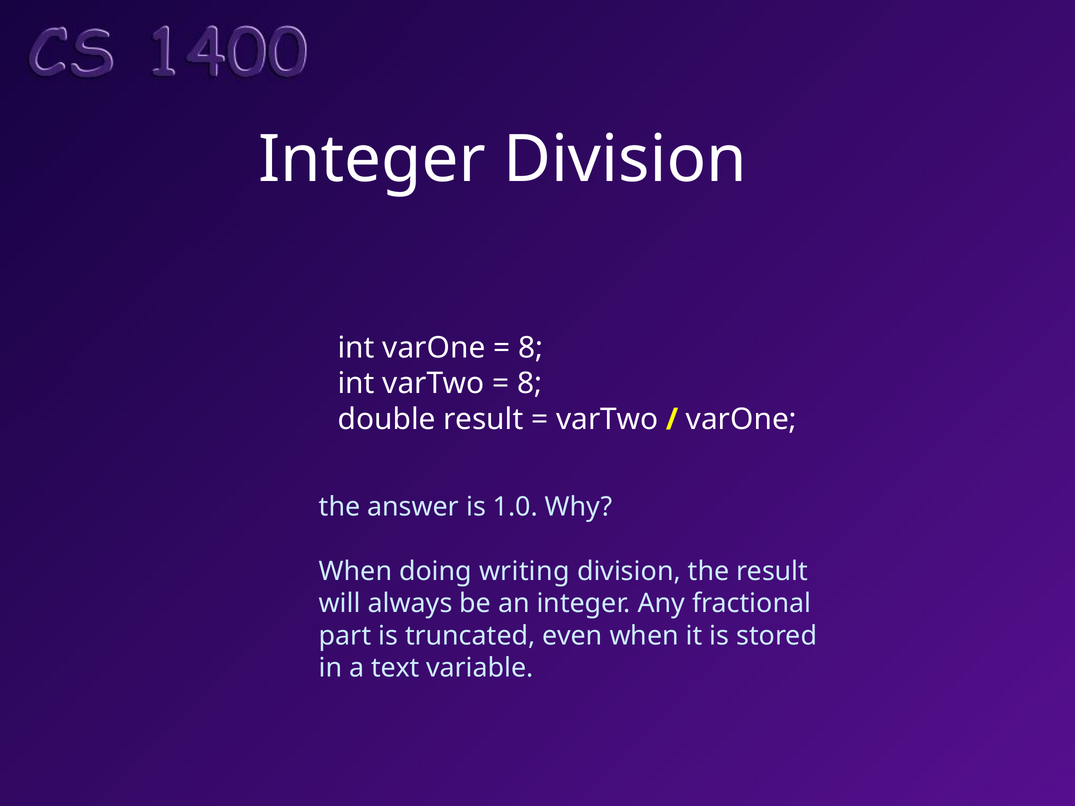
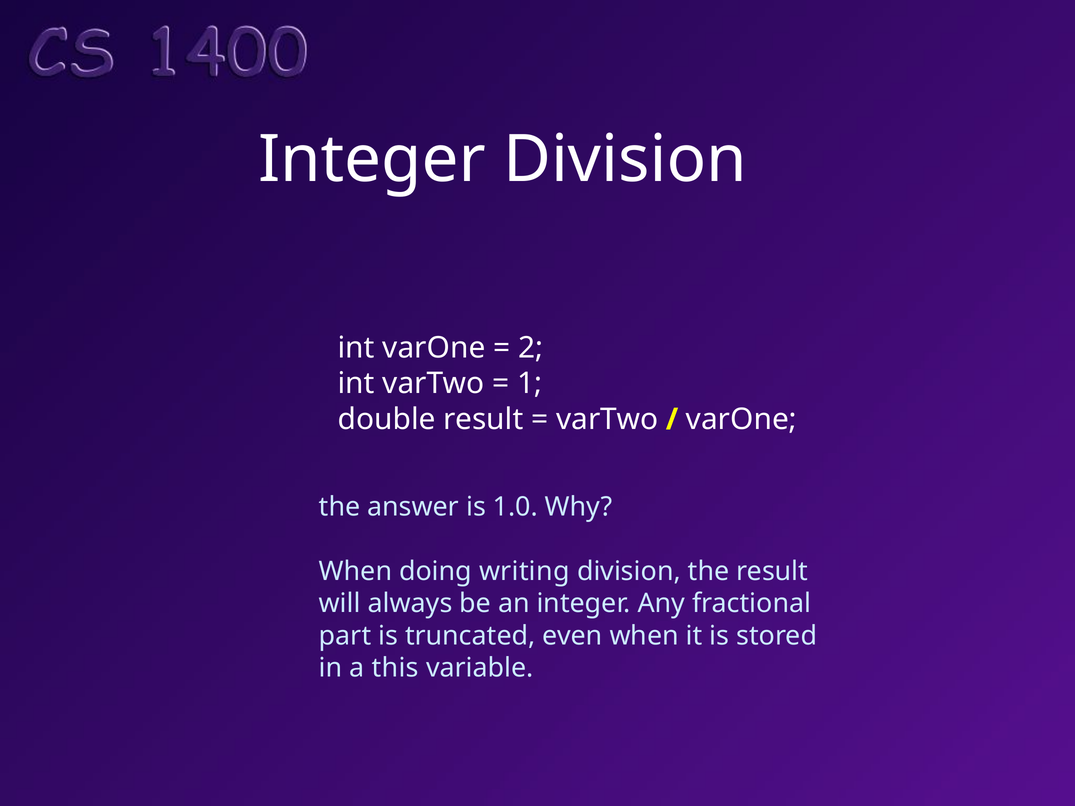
8 at (531, 348): 8 -> 2
8 at (530, 384): 8 -> 1
text: text -> this
